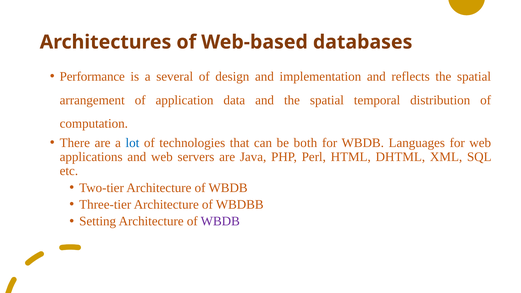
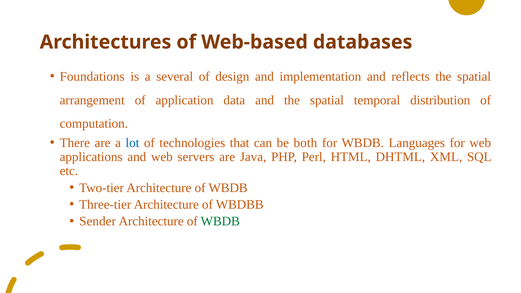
Performance: Performance -> Foundations
Setting: Setting -> Sender
WBDB at (220, 221) colour: purple -> green
